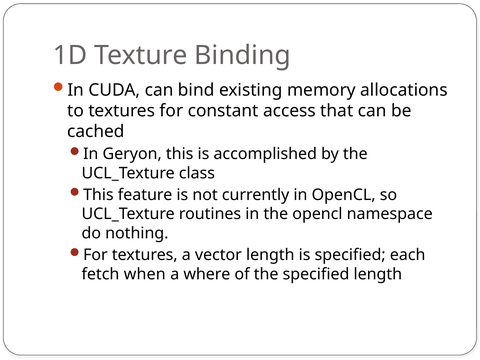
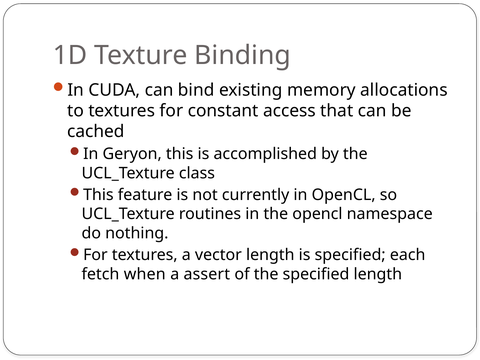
where: where -> assert
